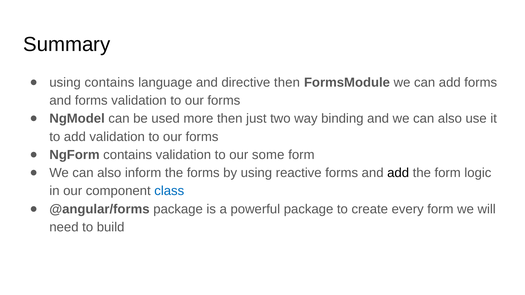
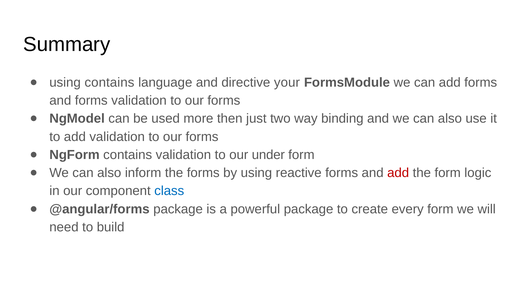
directive then: then -> your
some: some -> under
add at (398, 173) colour: black -> red
